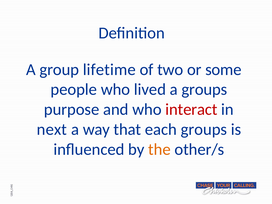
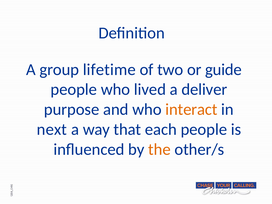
some: some -> guide
a groups: groups -> deliver
interact colour: red -> orange
each groups: groups -> people
